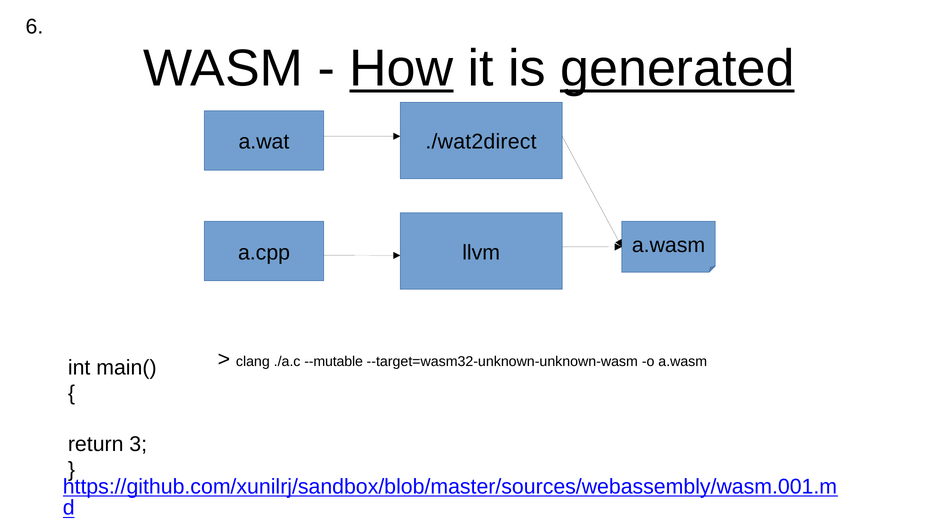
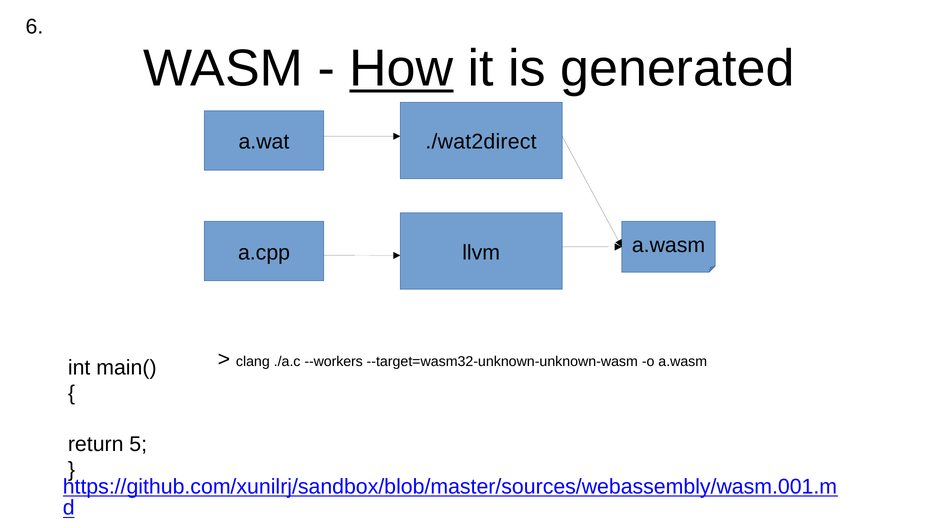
generated underline: present -> none
--mutable: --mutable -> --workers
3: 3 -> 5
